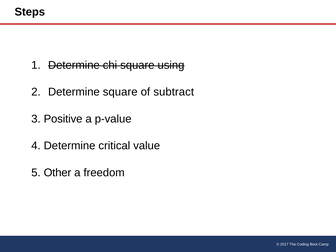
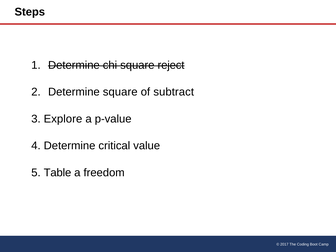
using: using -> reject
Positive: Positive -> Explore
Other: Other -> Table
